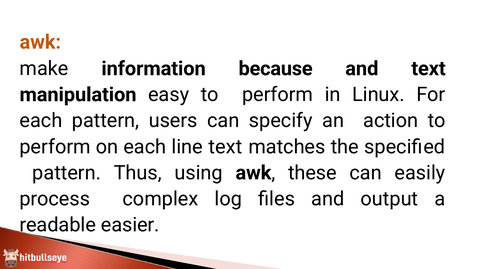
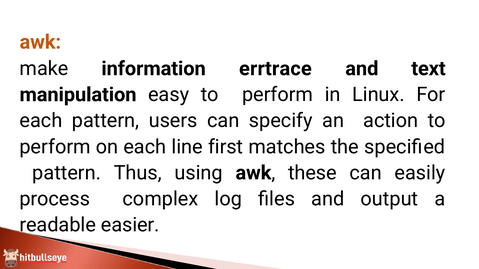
because: because -> errtrace
line text: text -> first
